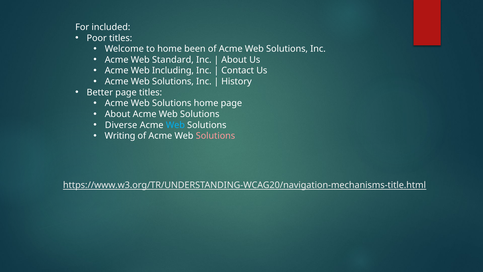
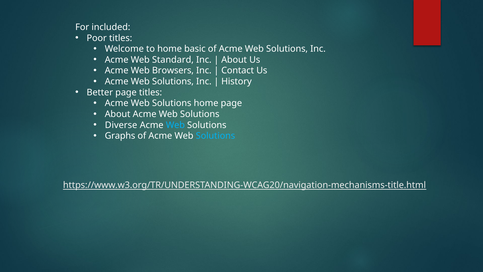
been: been -> basic
Including: Including -> Browsers
Writing: Writing -> Graphs
Solutions at (215, 136) colour: pink -> light blue
